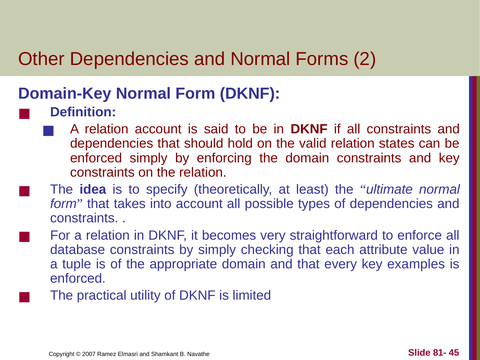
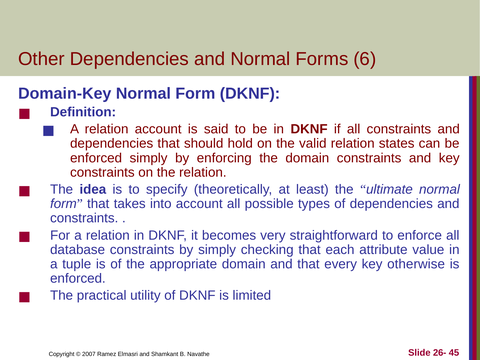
2: 2 -> 6
examples: examples -> otherwise
81-: 81- -> 26-
